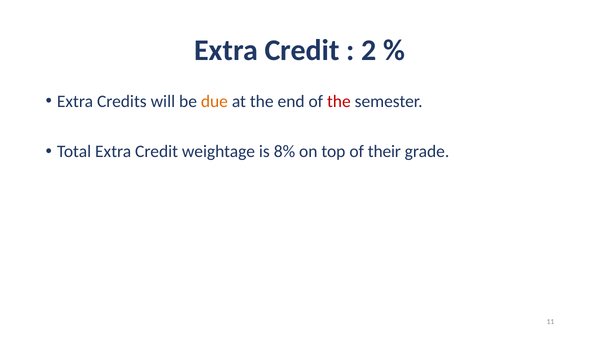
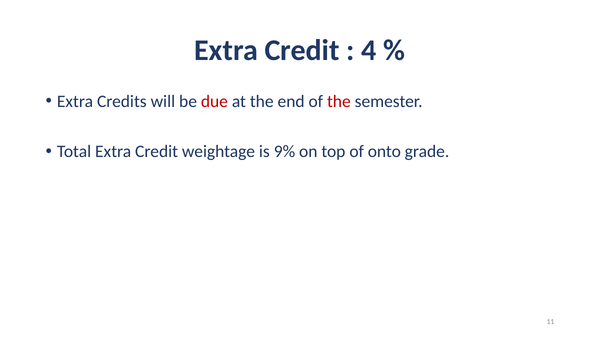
2: 2 -> 4
due colour: orange -> red
8%: 8% -> 9%
their: their -> onto
